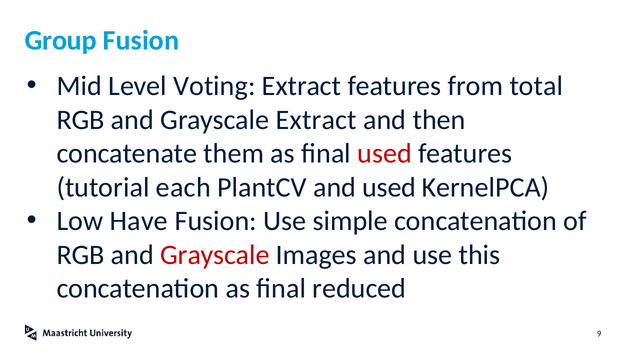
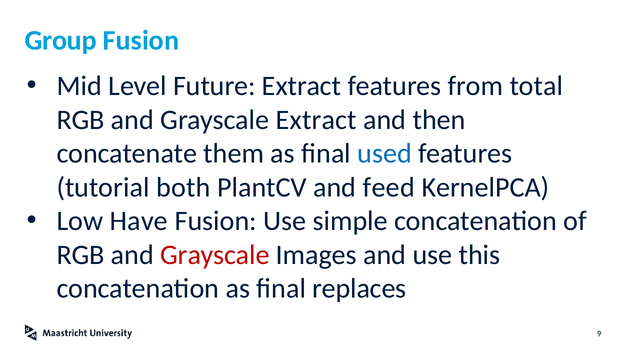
Voting: Voting -> Future
used at (385, 154) colour: red -> blue
each: each -> both
and used: used -> feed
reduced: reduced -> replaces
